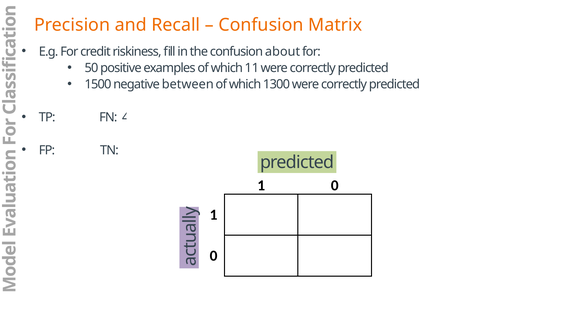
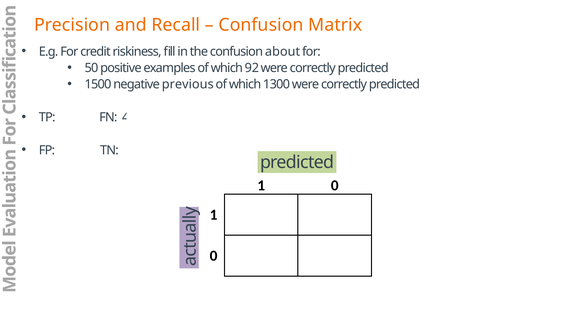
11: 11 -> 92
between: between -> previous
